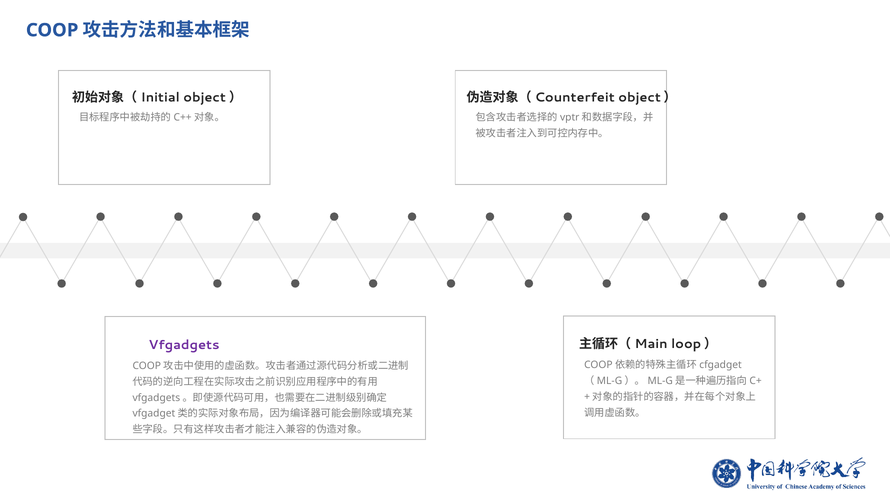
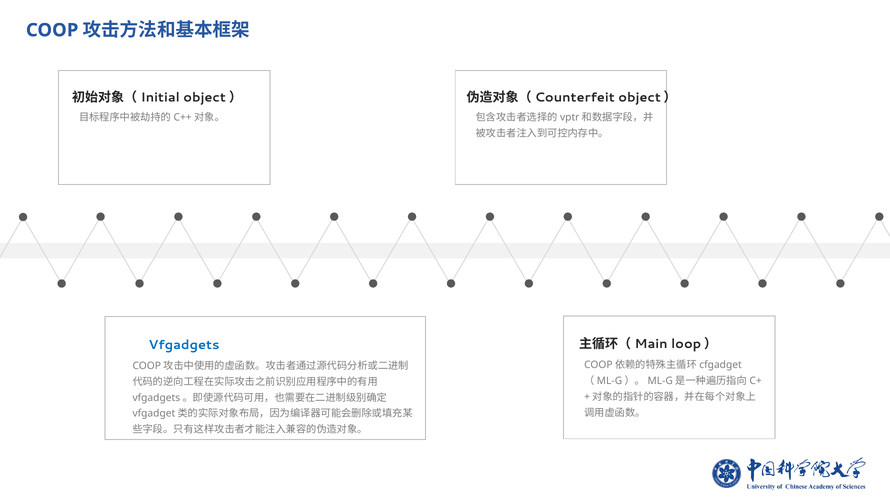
Vfgadgets colour: purple -> blue
